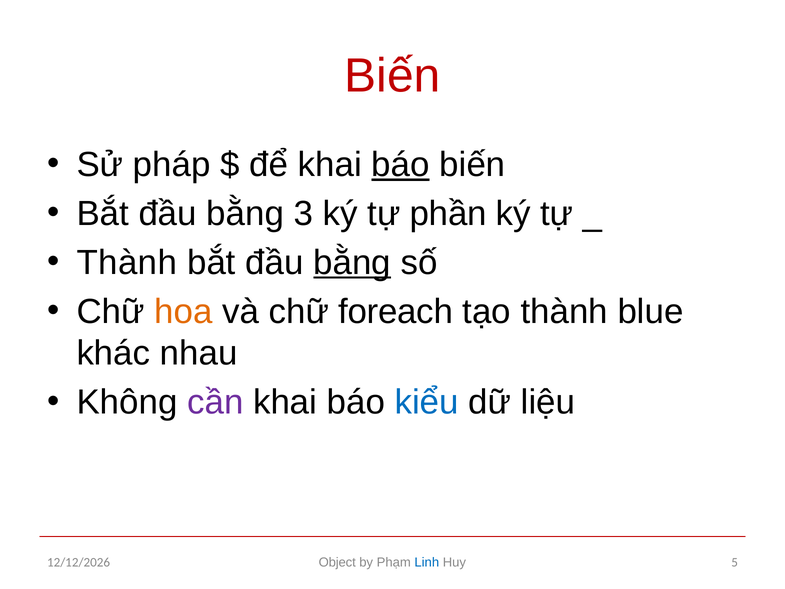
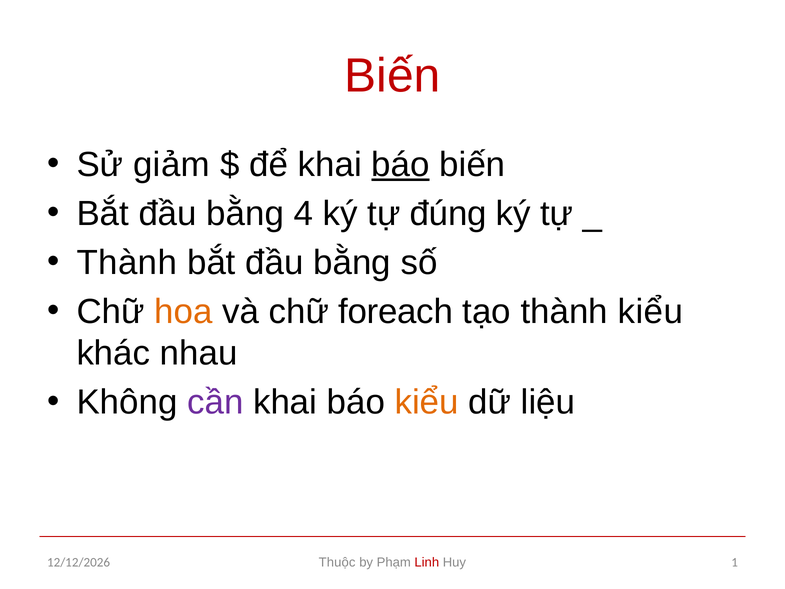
pháp: pháp -> giảm
3: 3 -> 4
phần: phần -> đúng
bằng at (352, 262) underline: present -> none
thành blue: blue -> kiểu
kiểu at (427, 402) colour: blue -> orange
Object: Object -> Thuộc
Linh colour: blue -> red
5: 5 -> 1
